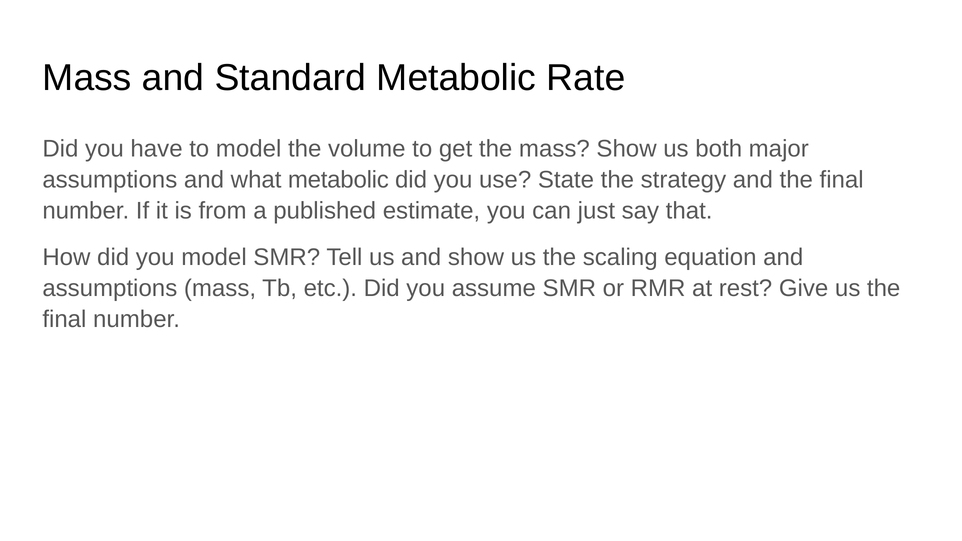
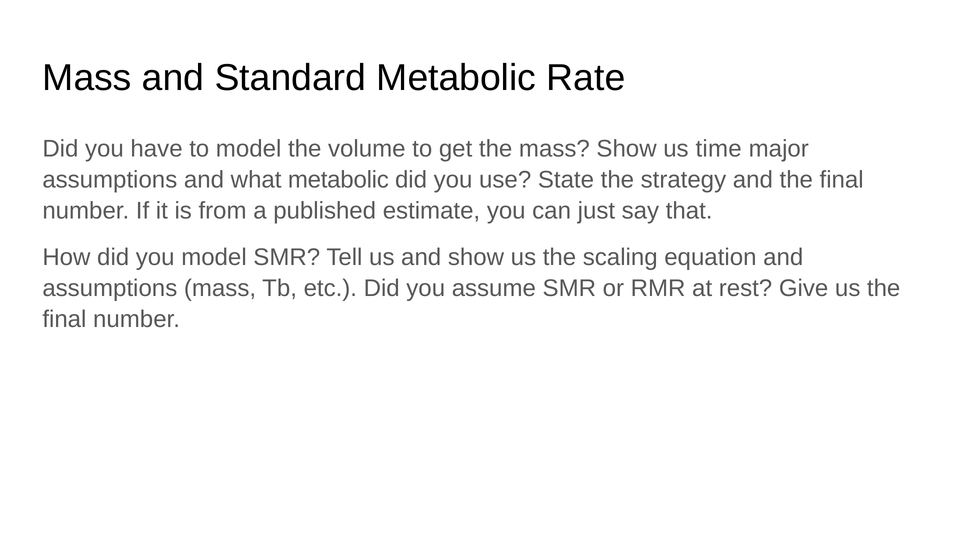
both: both -> time
